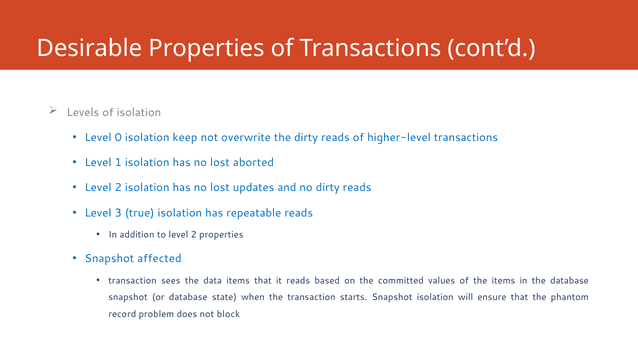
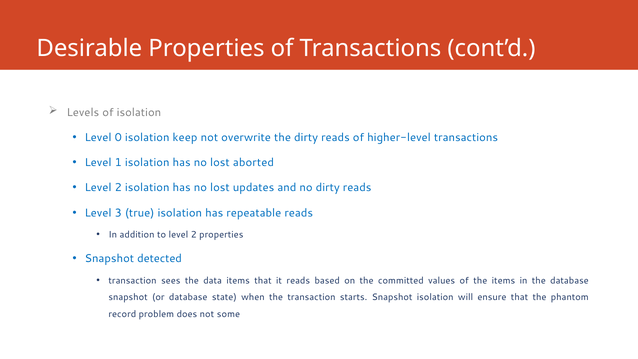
affected: affected -> detected
block: block -> some
